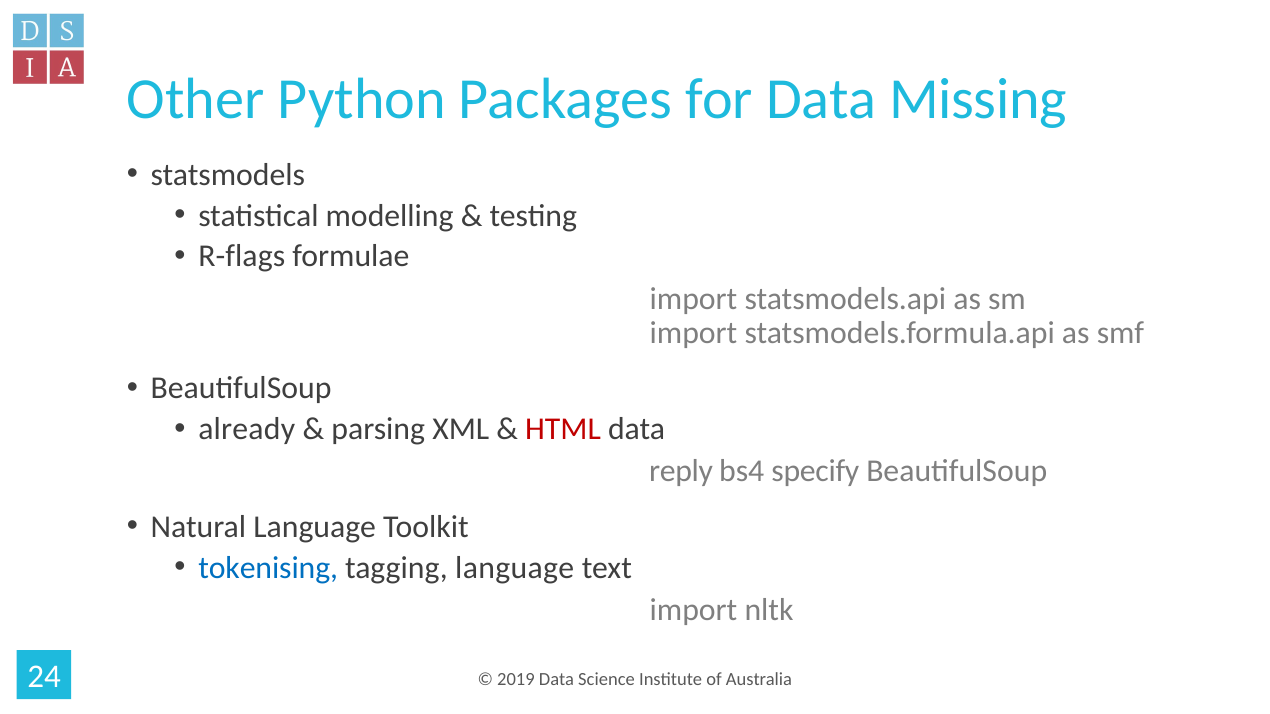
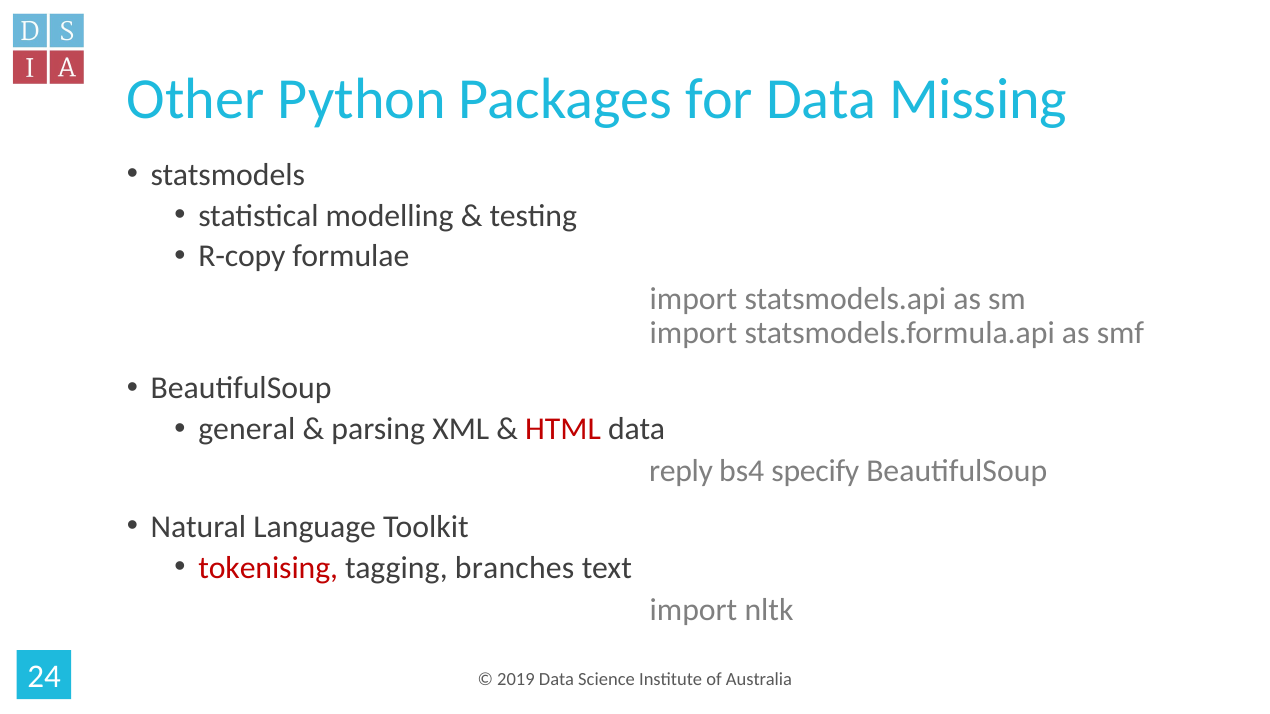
R-flags: R-flags -> R-copy
already: already -> general
tokenising colour: blue -> red
tagging language: language -> branches
